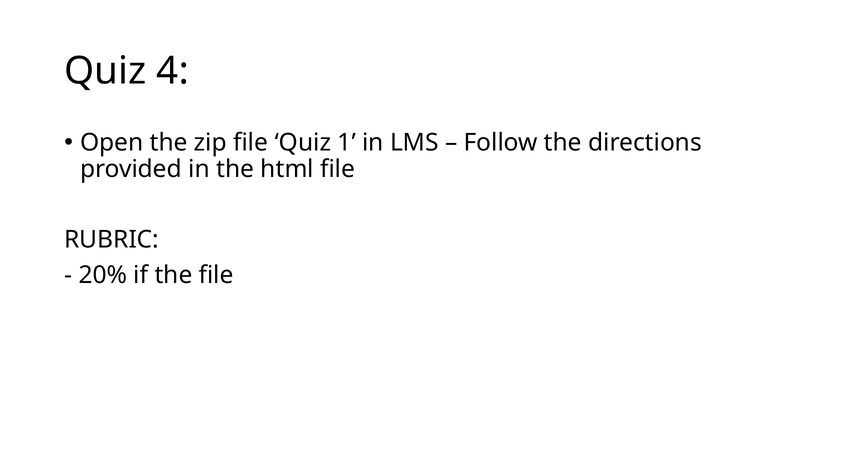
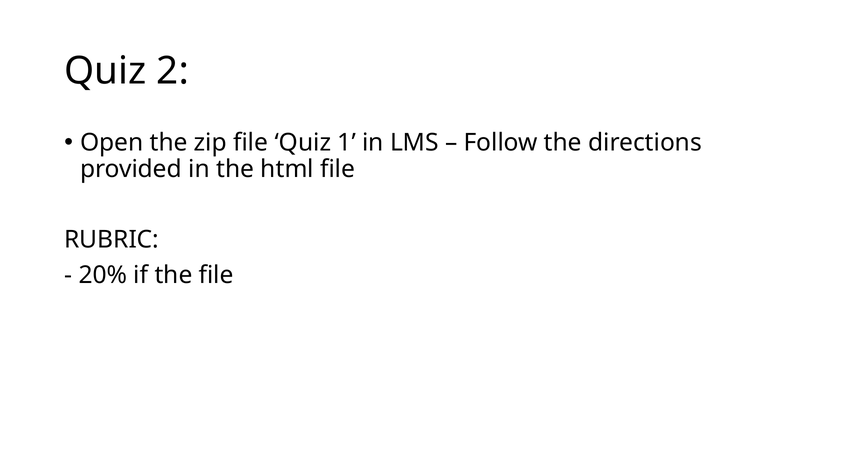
4: 4 -> 2
